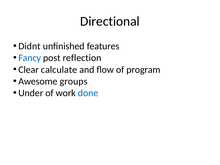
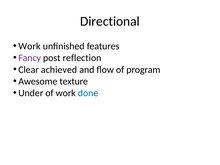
Didnt at (29, 46): Didnt -> Work
Fancy colour: blue -> purple
calculate: calculate -> achieved
groups: groups -> texture
